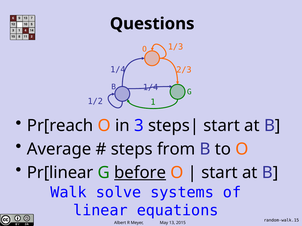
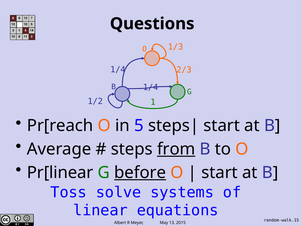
3: 3 -> 5
from underline: none -> present
Walk: Walk -> Toss
